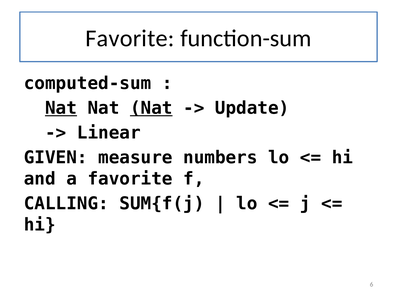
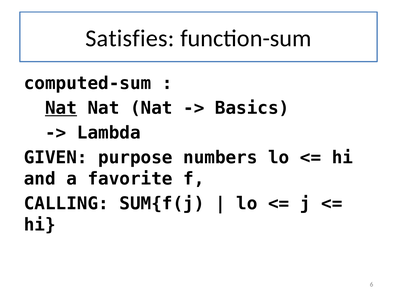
Favorite at (130, 38): Favorite -> Satisfies
Nat at (151, 108) underline: present -> none
Update: Update -> Basics
Linear: Linear -> Lambda
measure: measure -> purpose
